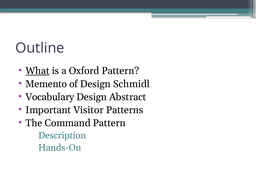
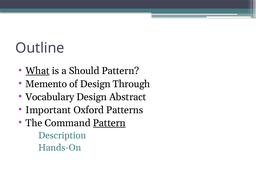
Oxford: Oxford -> Should
Schmidl: Schmidl -> Through
Visitor: Visitor -> Oxford
Pattern at (109, 123) underline: none -> present
